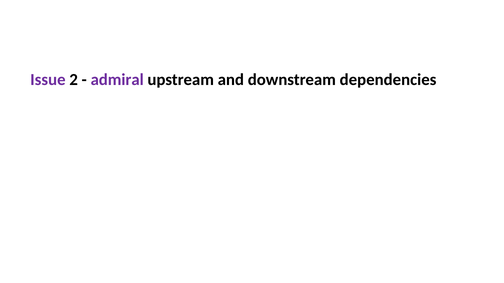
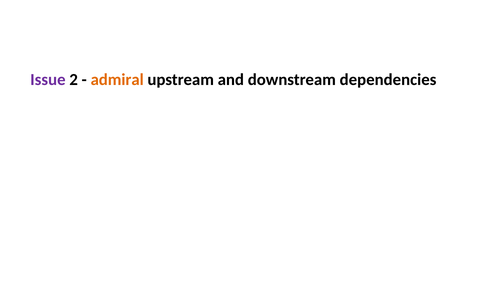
admiral colour: purple -> orange
